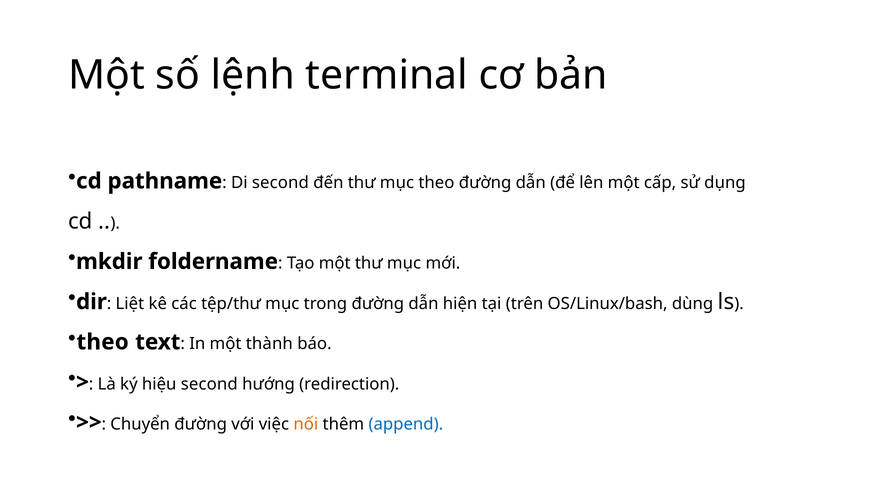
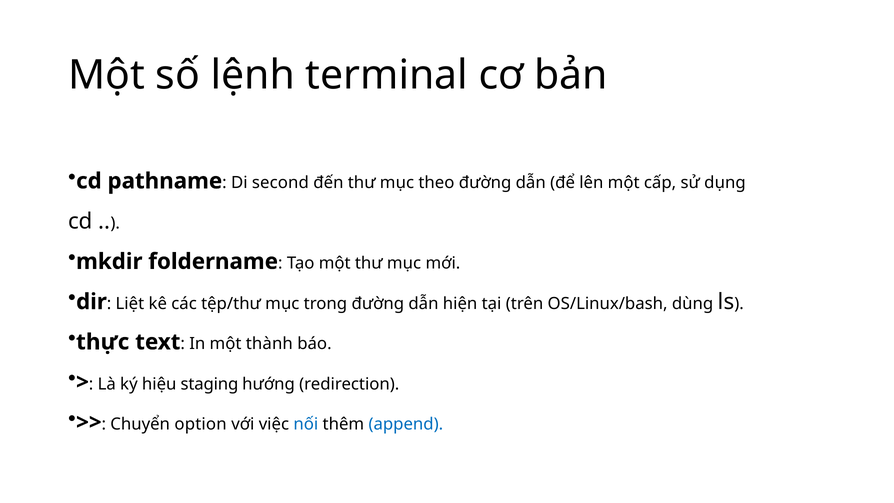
theo at (103, 342): theo -> thực
hiệu second: second -> staging
Chuyển đường: đường -> option
nối colour: orange -> blue
